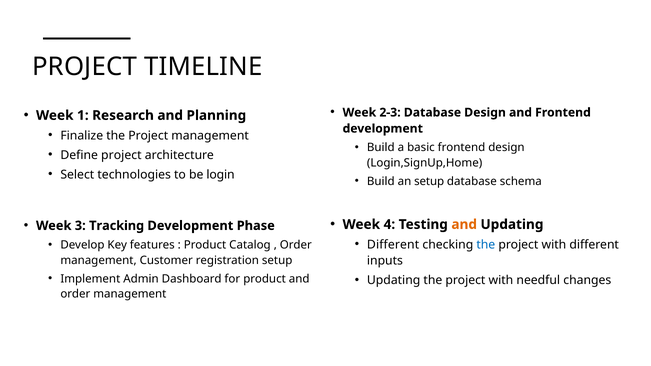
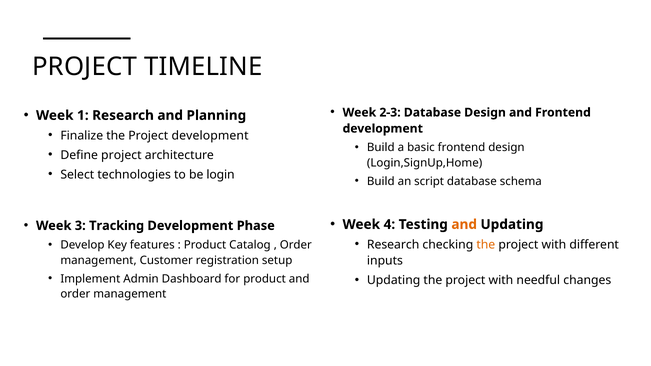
Project management: management -> development
an setup: setup -> script
Different at (393, 245): Different -> Research
the at (486, 245) colour: blue -> orange
